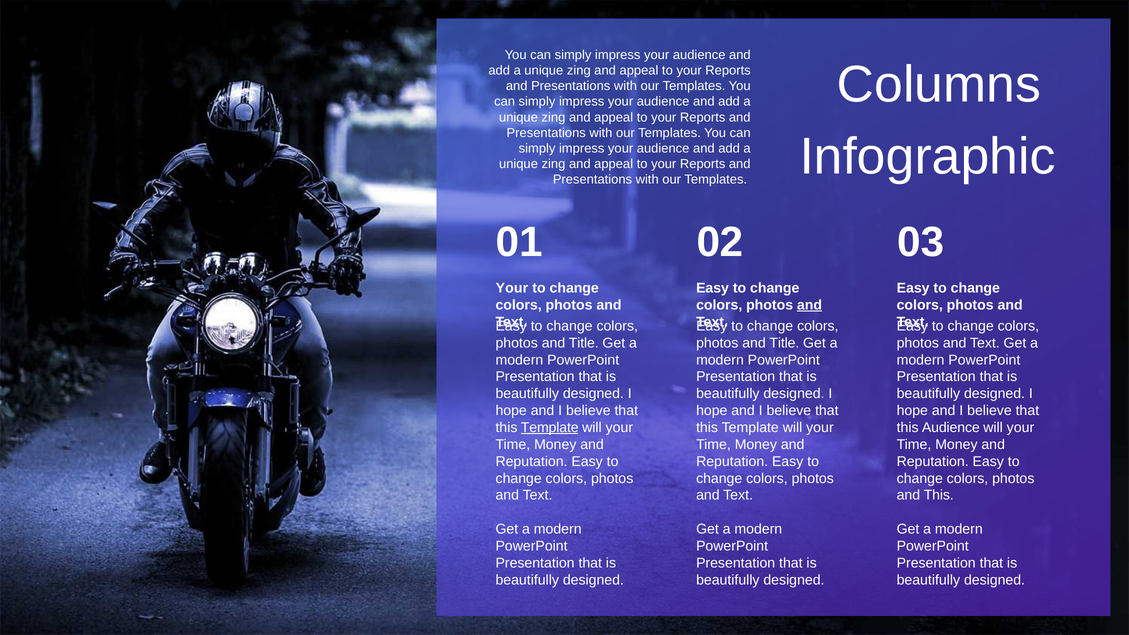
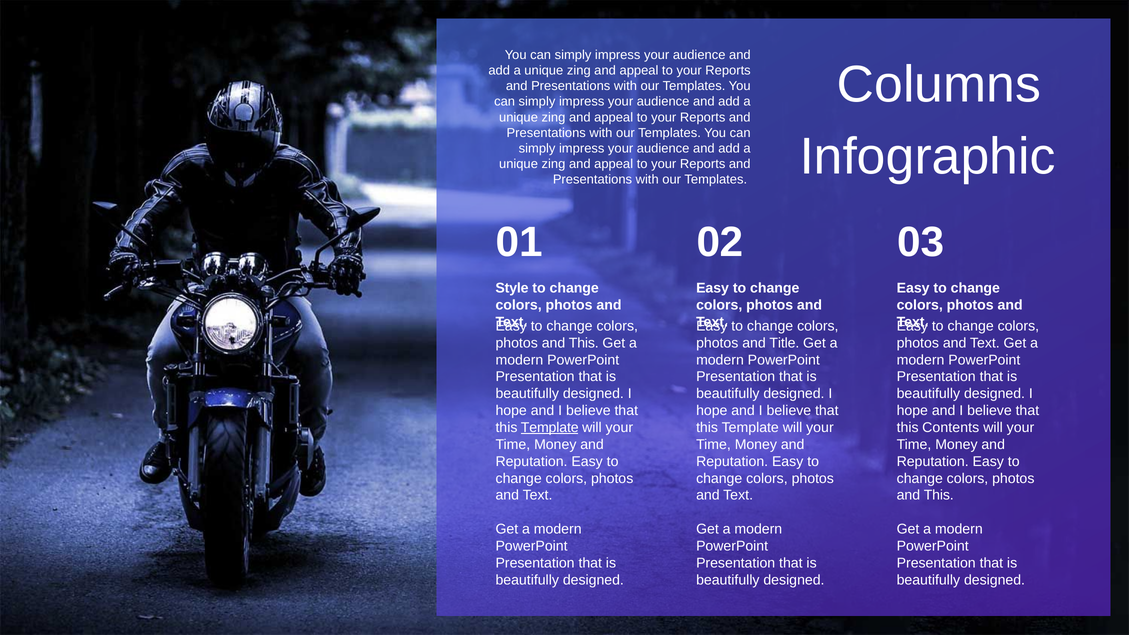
Your at (512, 288): Your -> Style
and at (810, 305) underline: present -> none
Title at (584, 343): Title -> This
this Audience: Audience -> Contents
